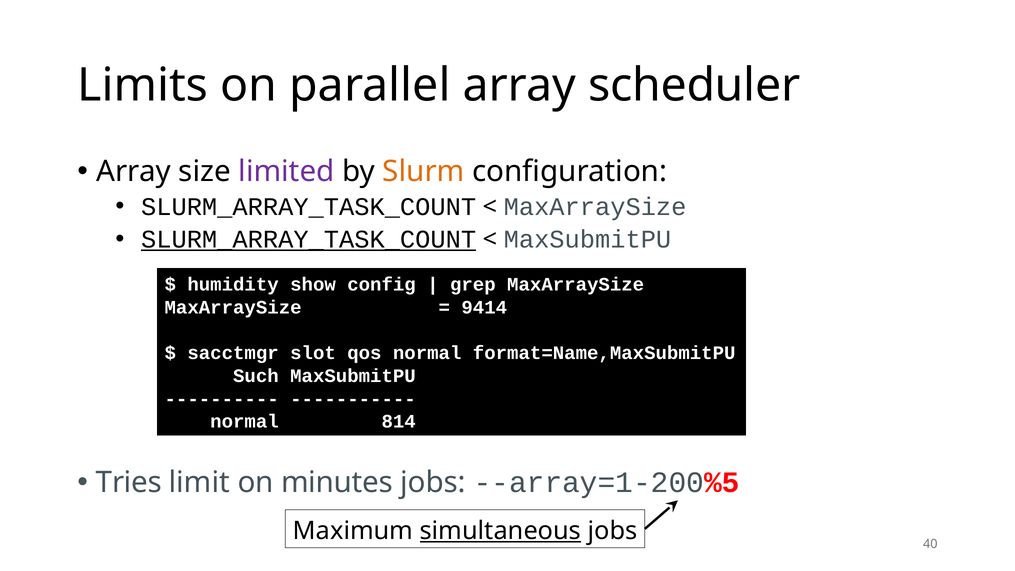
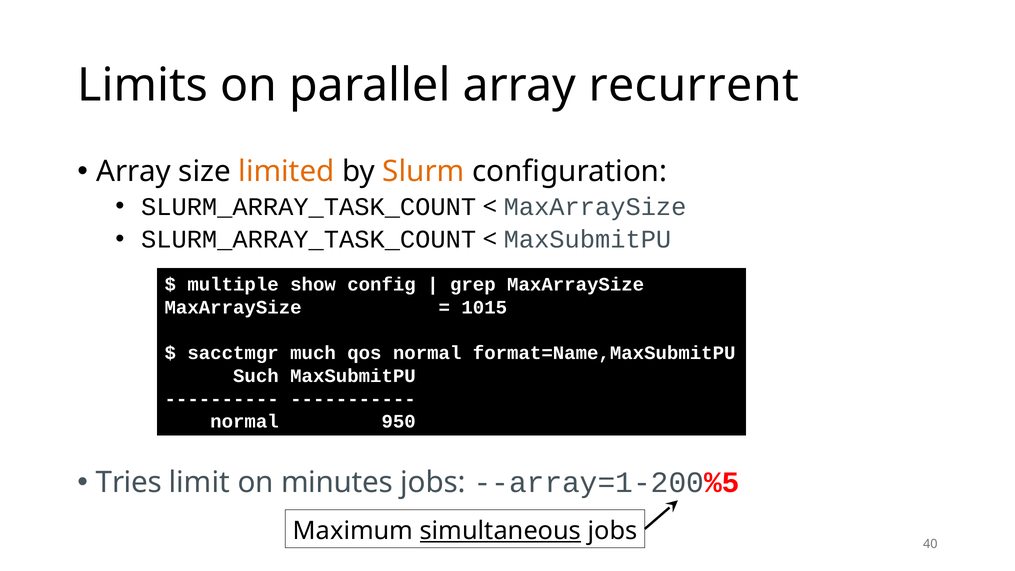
scheduler: scheduler -> recurrent
limited colour: purple -> orange
SLURM_ARRAY_TASK_COUNT at (309, 239) underline: present -> none
humidity: humidity -> multiple
9414: 9414 -> 1015
slot: slot -> much
814: 814 -> 950
